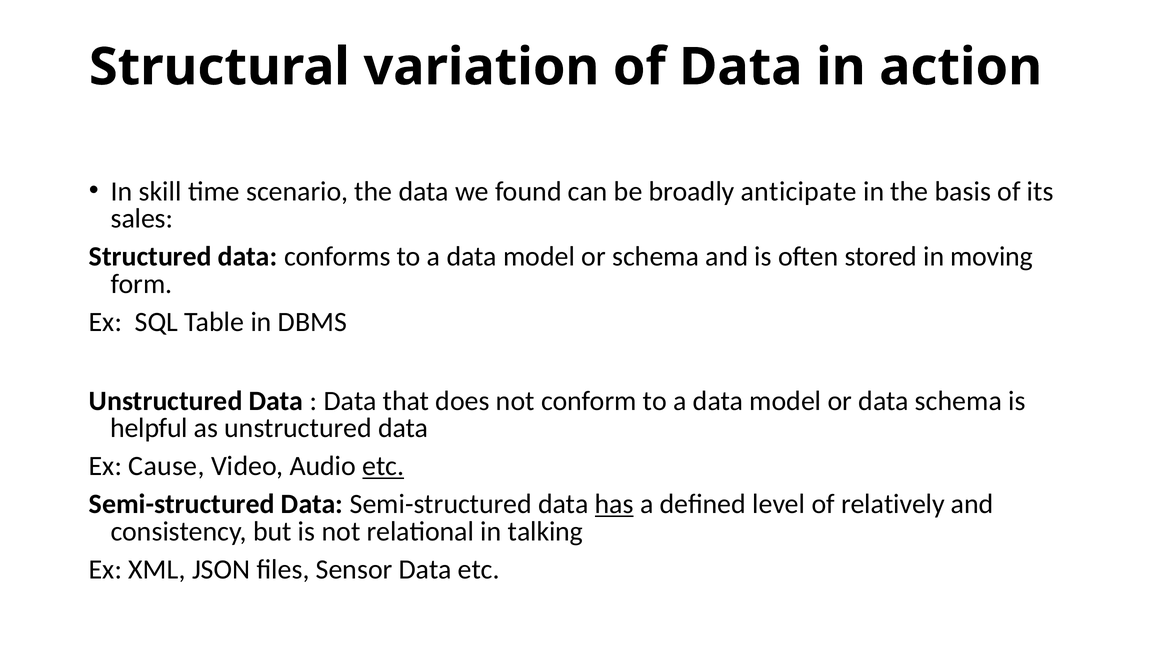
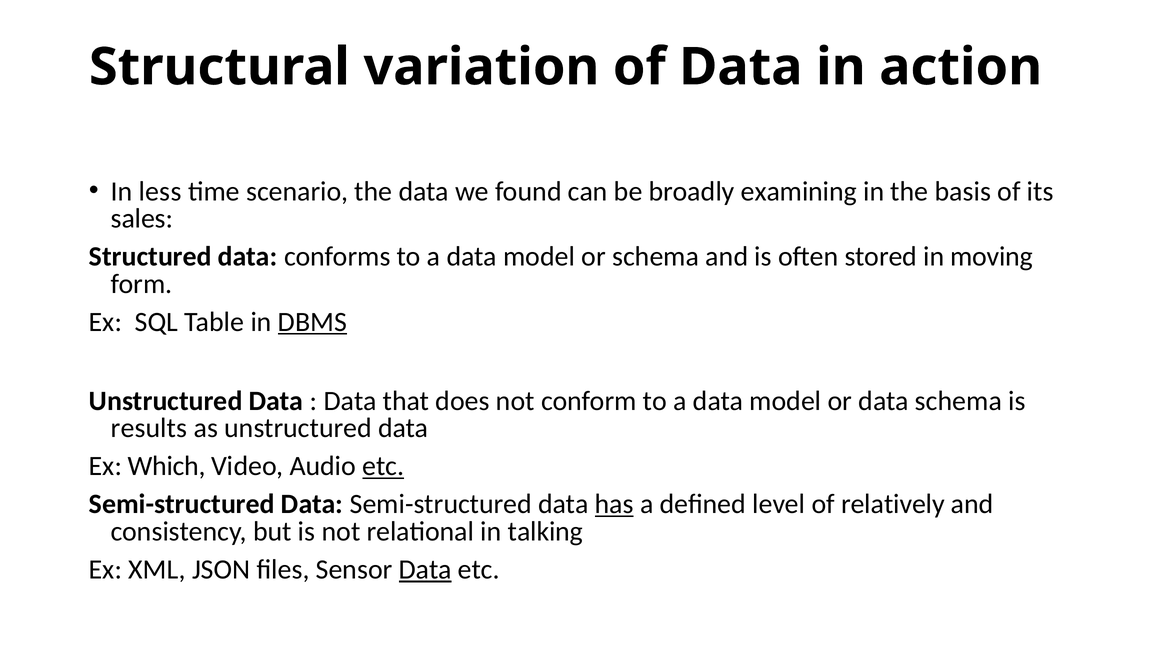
skill: skill -> less
anticipate: anticipate -> examining
DBMS underline: none -> present
helpful: helpful -> results
Cause: Cause -> Which
Data at (425, 569) underline: none -> present
